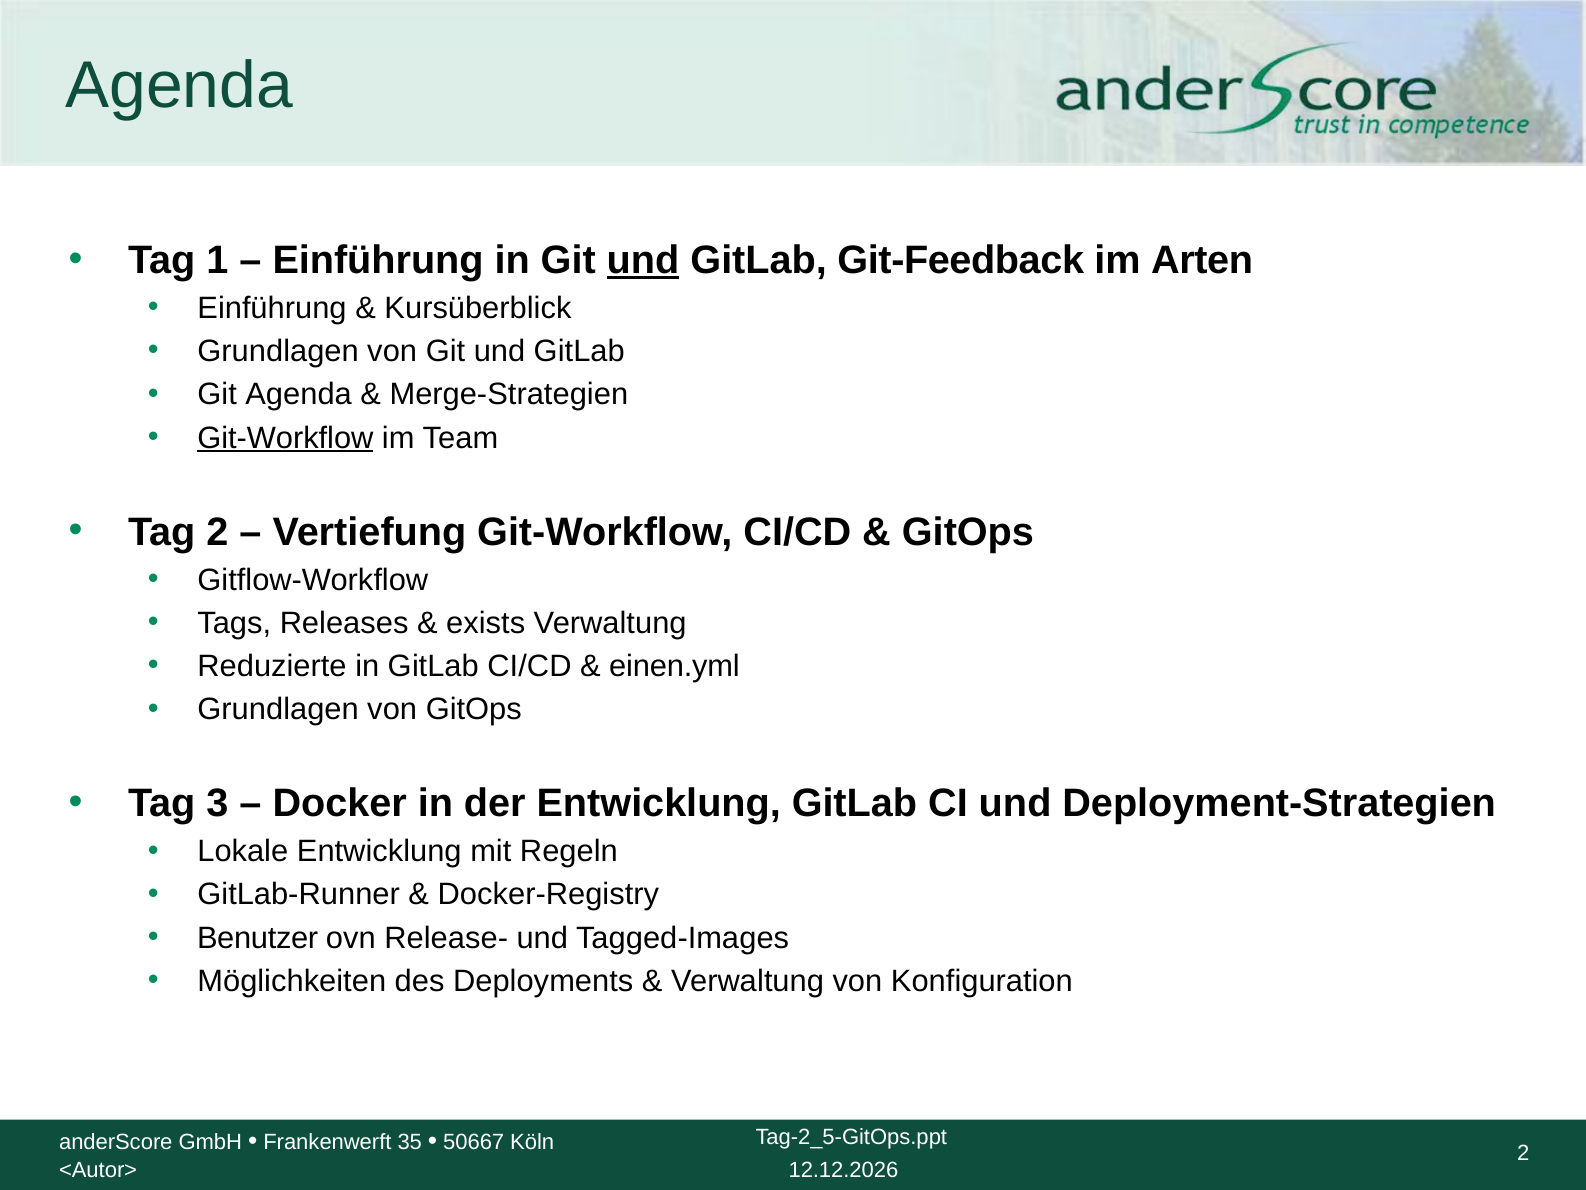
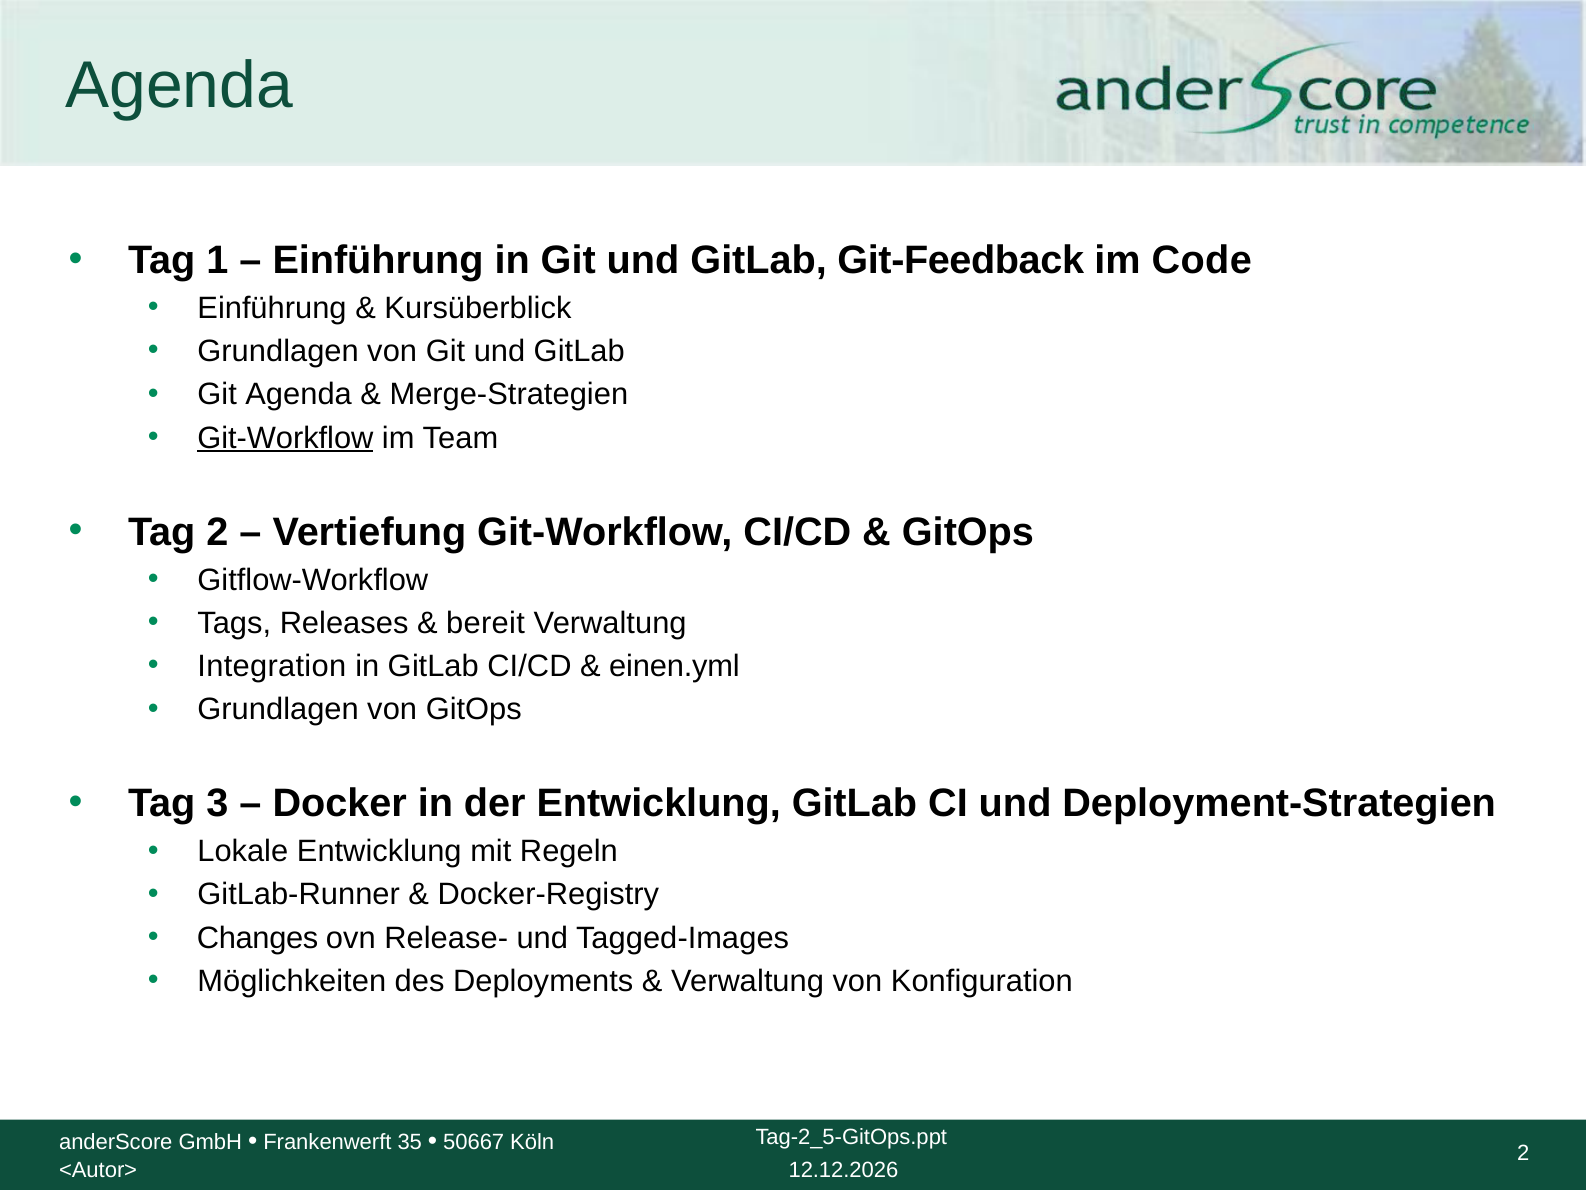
und at (643, 260) underline: present -> none
Arten: Arten -> Code
exists: exists -> bereit
Reduzierte: Reduzierte -> Integration
Benutzer: Benutzer -> Changes
